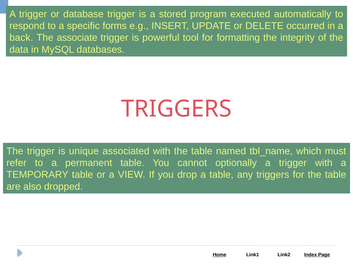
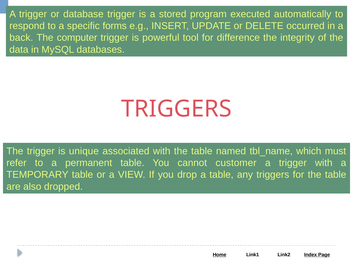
associate: associate -> computer
formatting: formatting -> difference
optionally: optionally -> customer
